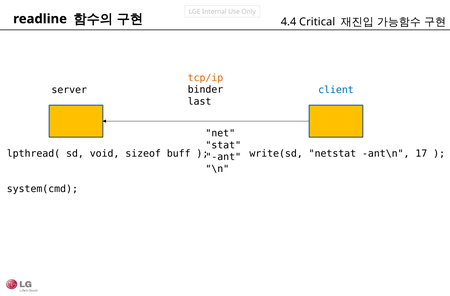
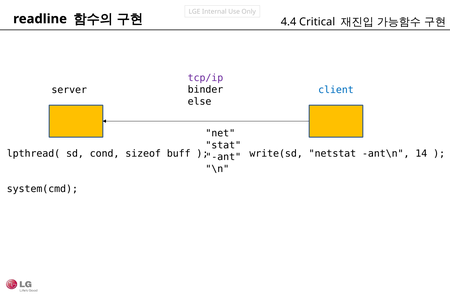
tcp/ip colour: orange -> purple
last: last -> else
void: void -> cond
17: 17 -> 14
